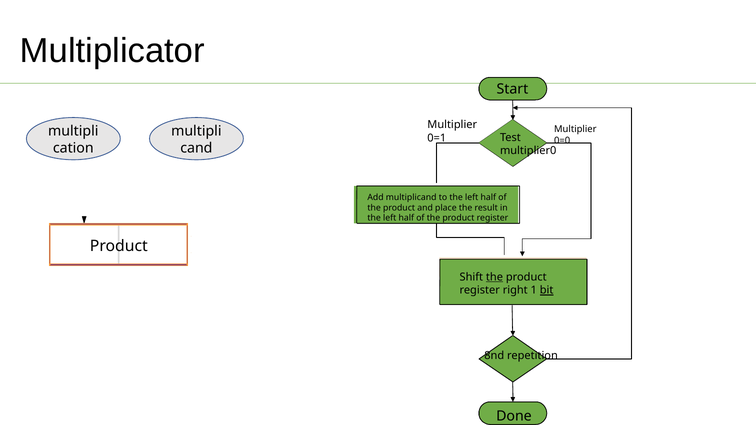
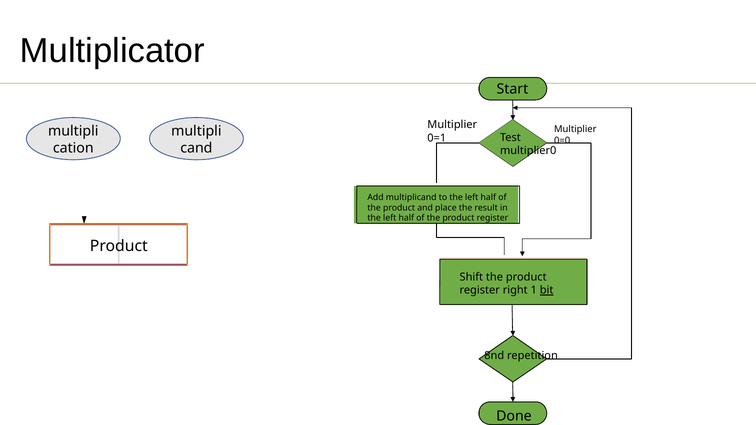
the at (495, 277) underline: present -> none
